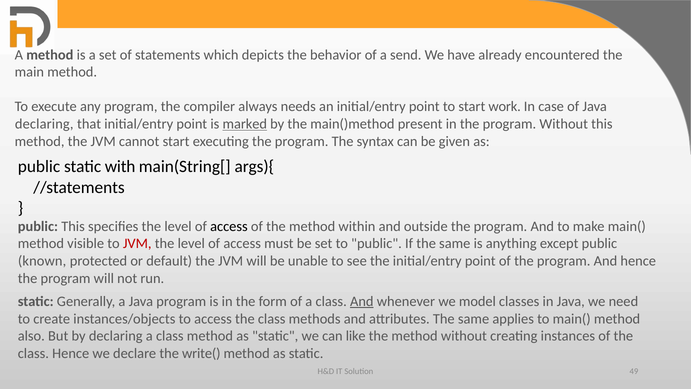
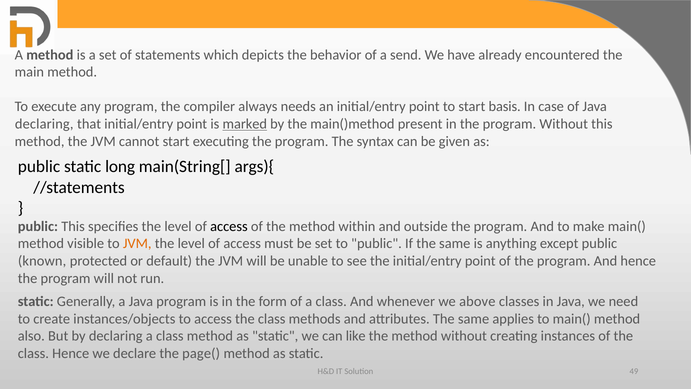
work: work -> basis
with: with -> long
JVM at (137, 244) colour: red -> orange
And at (362, 301) underline: present -> none
model: model -> above
write(: write( -> page(
